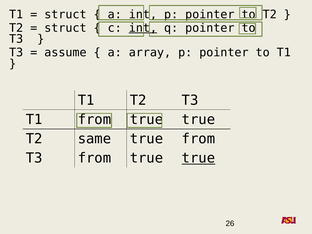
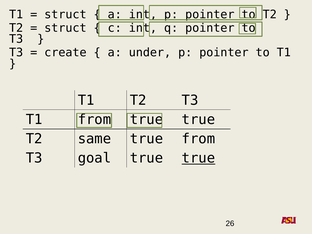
int at (143, 28) underline: present -> none
assume: assume -> create
array: array -> under
T3 from: from -> goal
